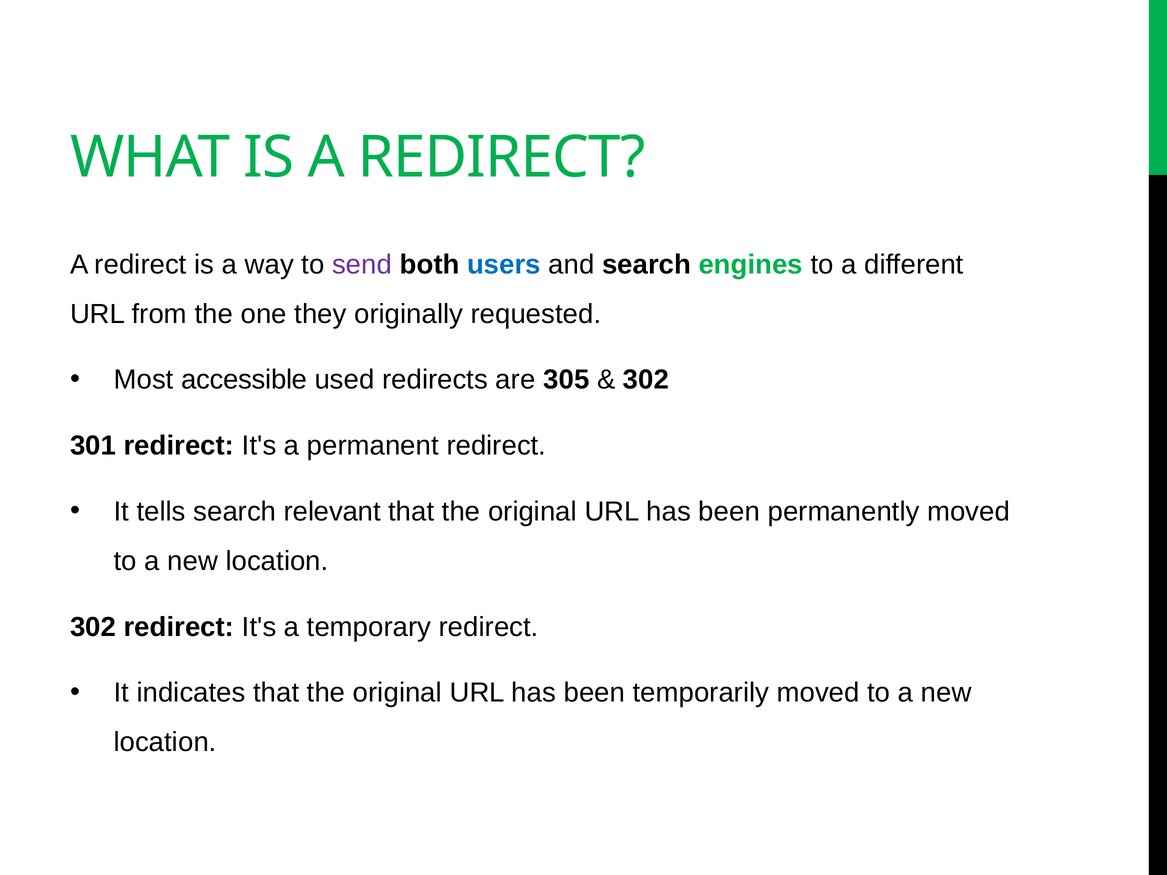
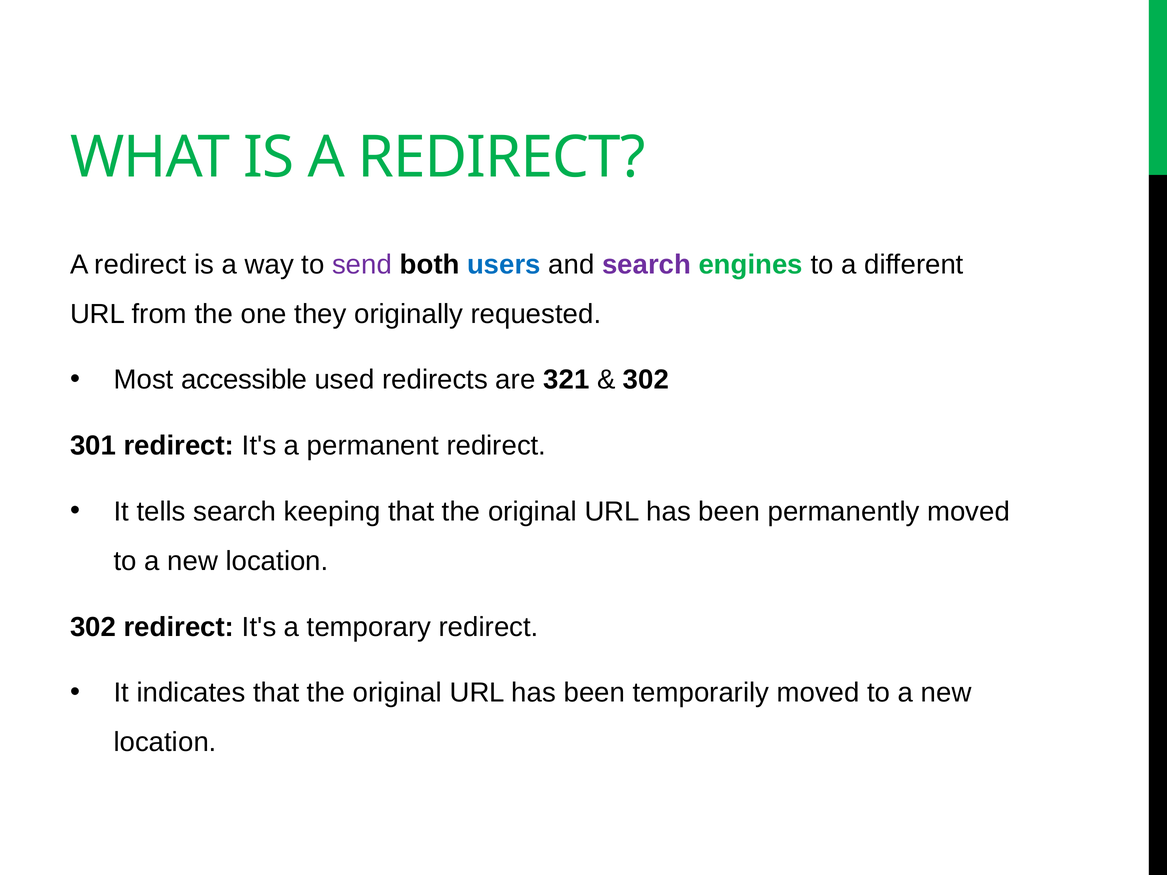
search at (646, 265) colour: black -> purple
305: 305 -> 321
relevant: relevant -> keeping
